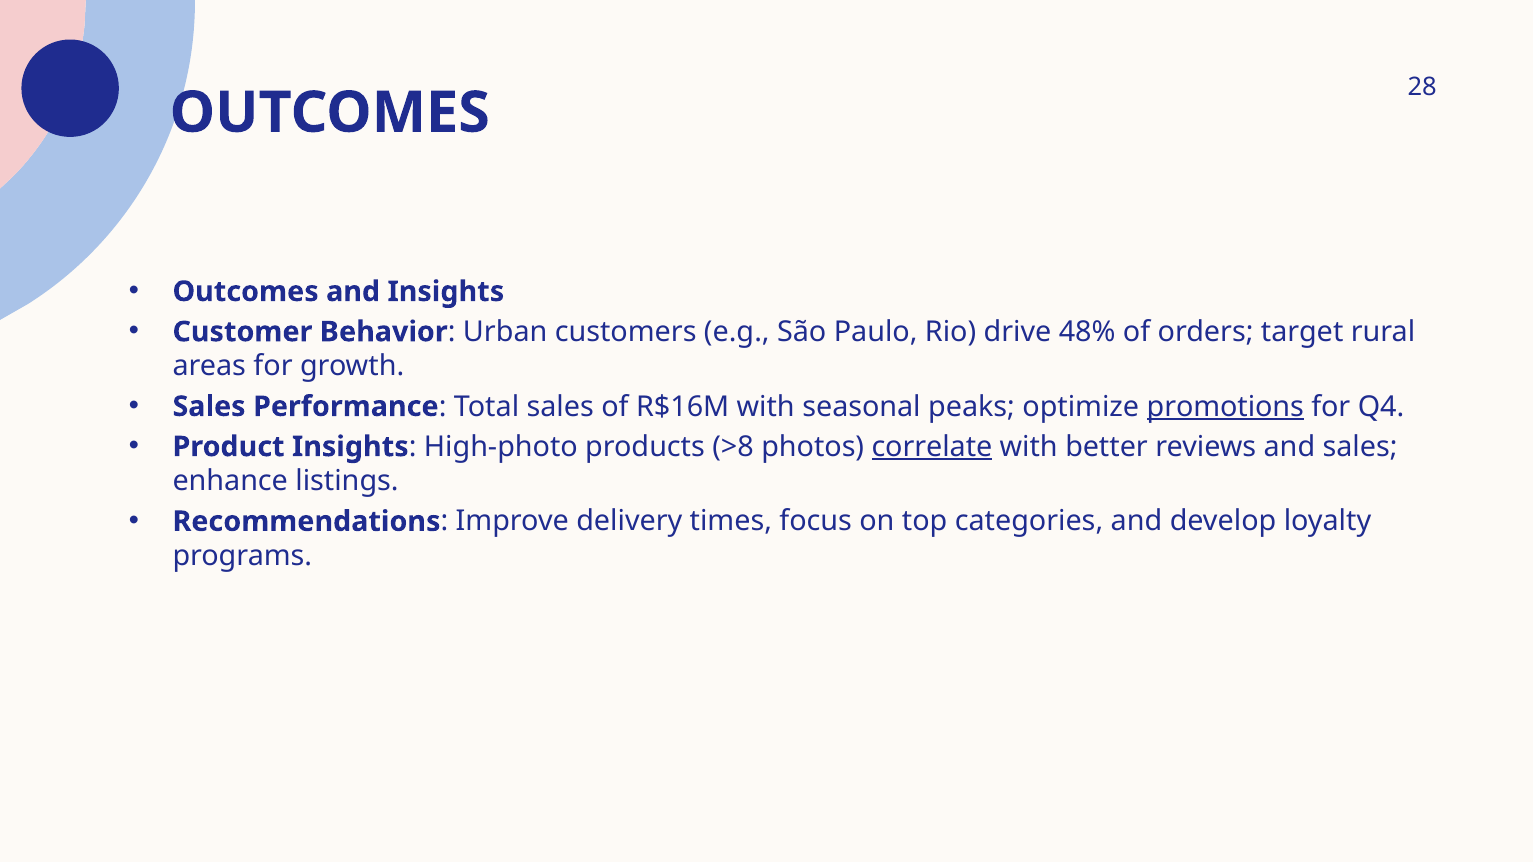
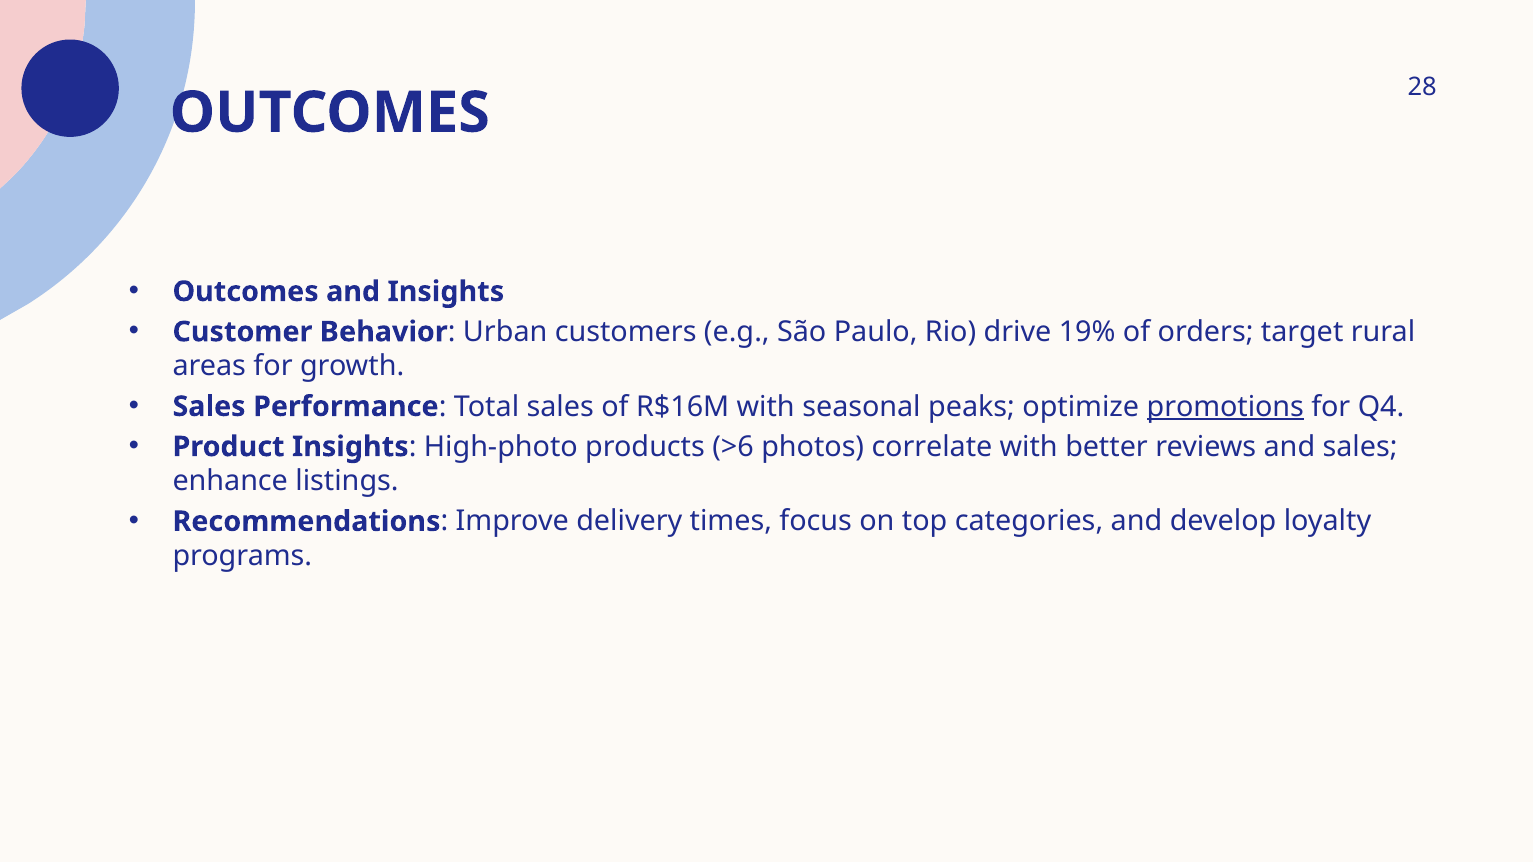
48%: 48% -> 19%
>8: >8 -> >6
correlate underline: present -> none
